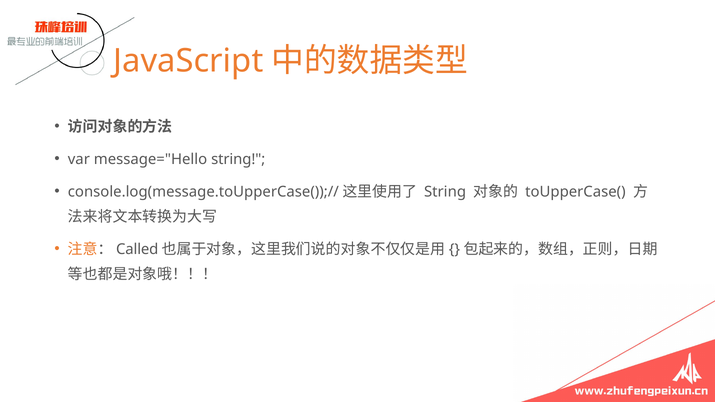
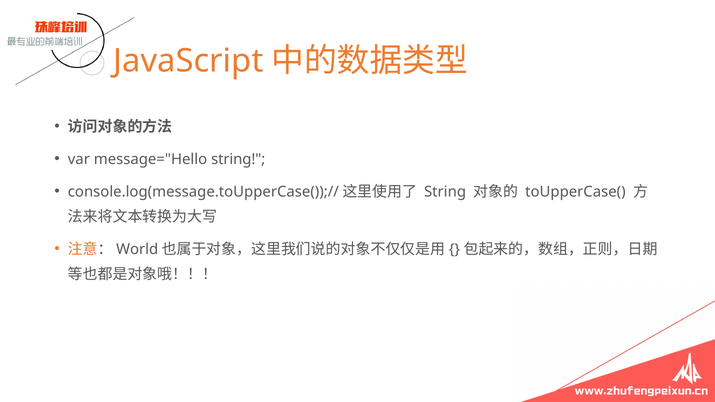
Called: Called -> World
